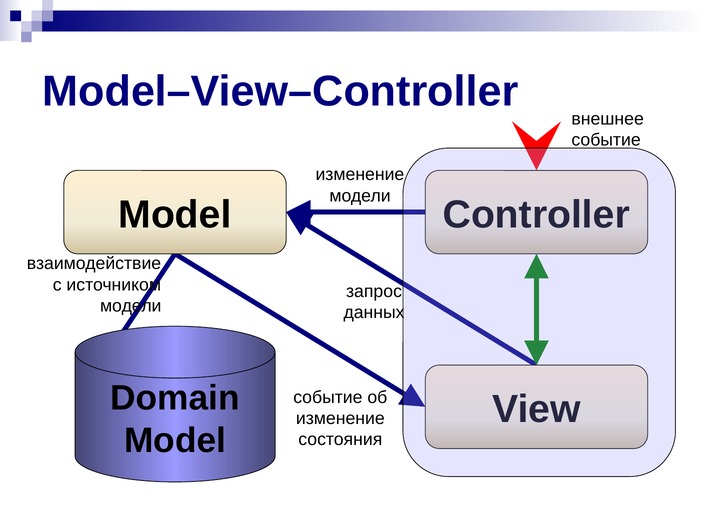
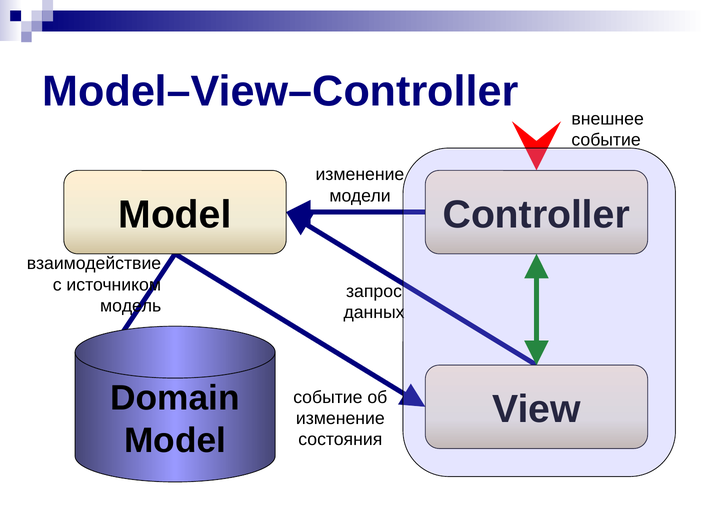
модели at (131, 306): модели -> модель
